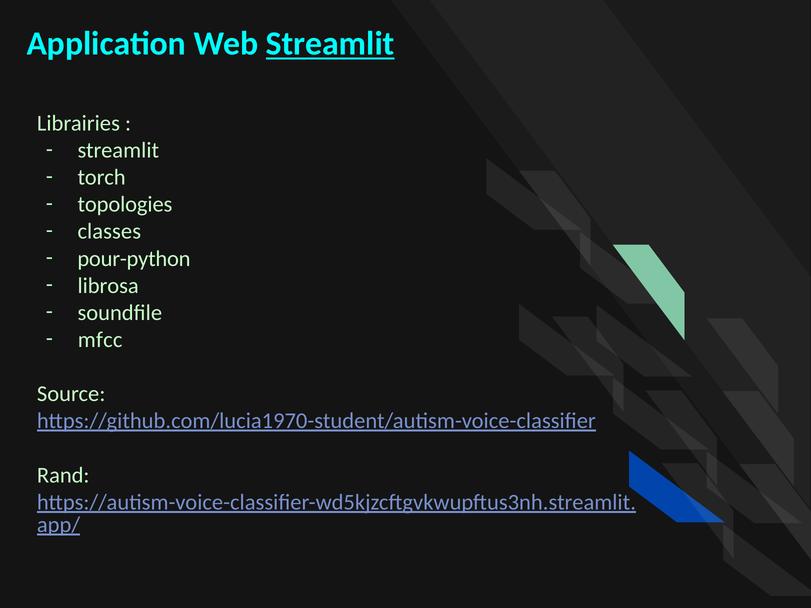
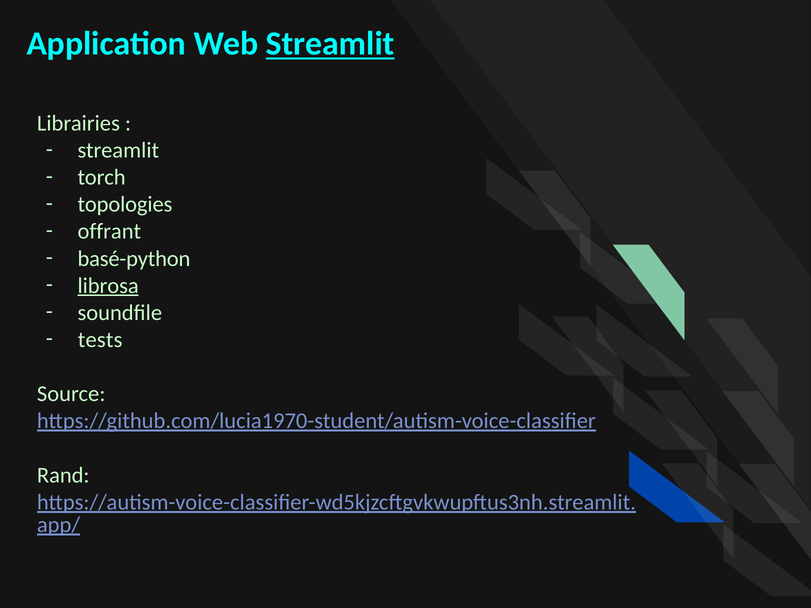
classes: classes -> offrant
pour-python: pour-python -> basé-python
librosa underline: none -> present
mfcc: mfcc -> tests
